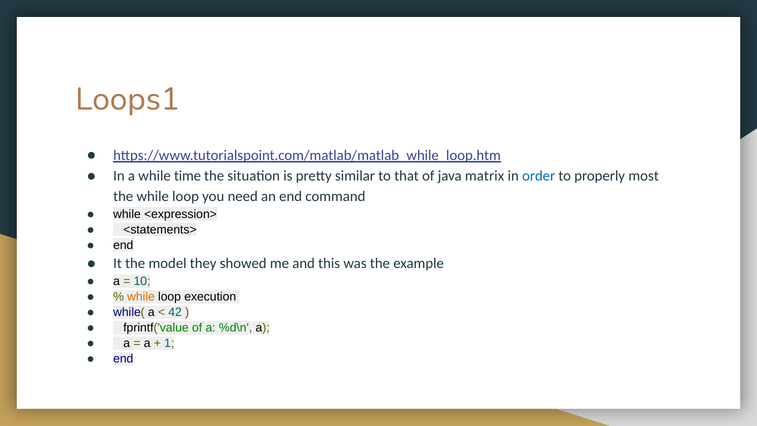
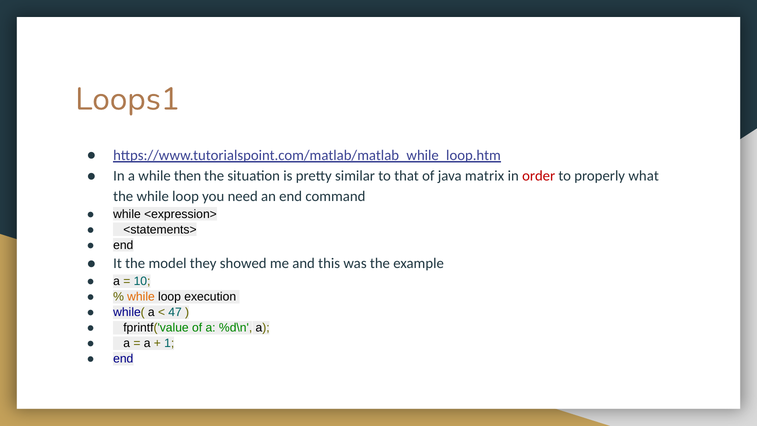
time: time -> then
order colour: blue -> red
most: most -> what
42: 42 -> 47
